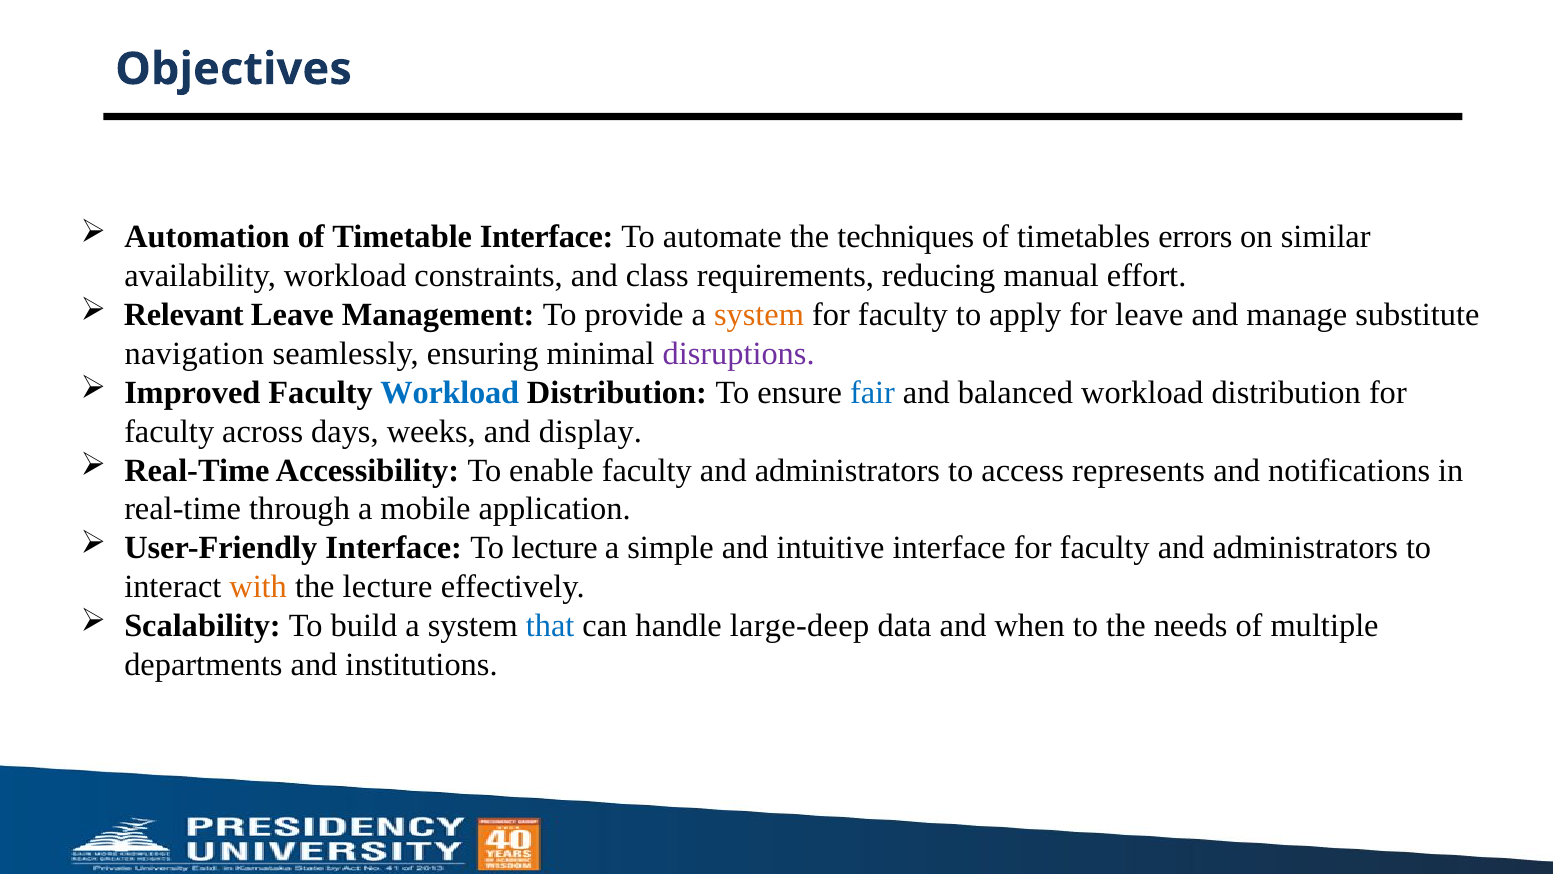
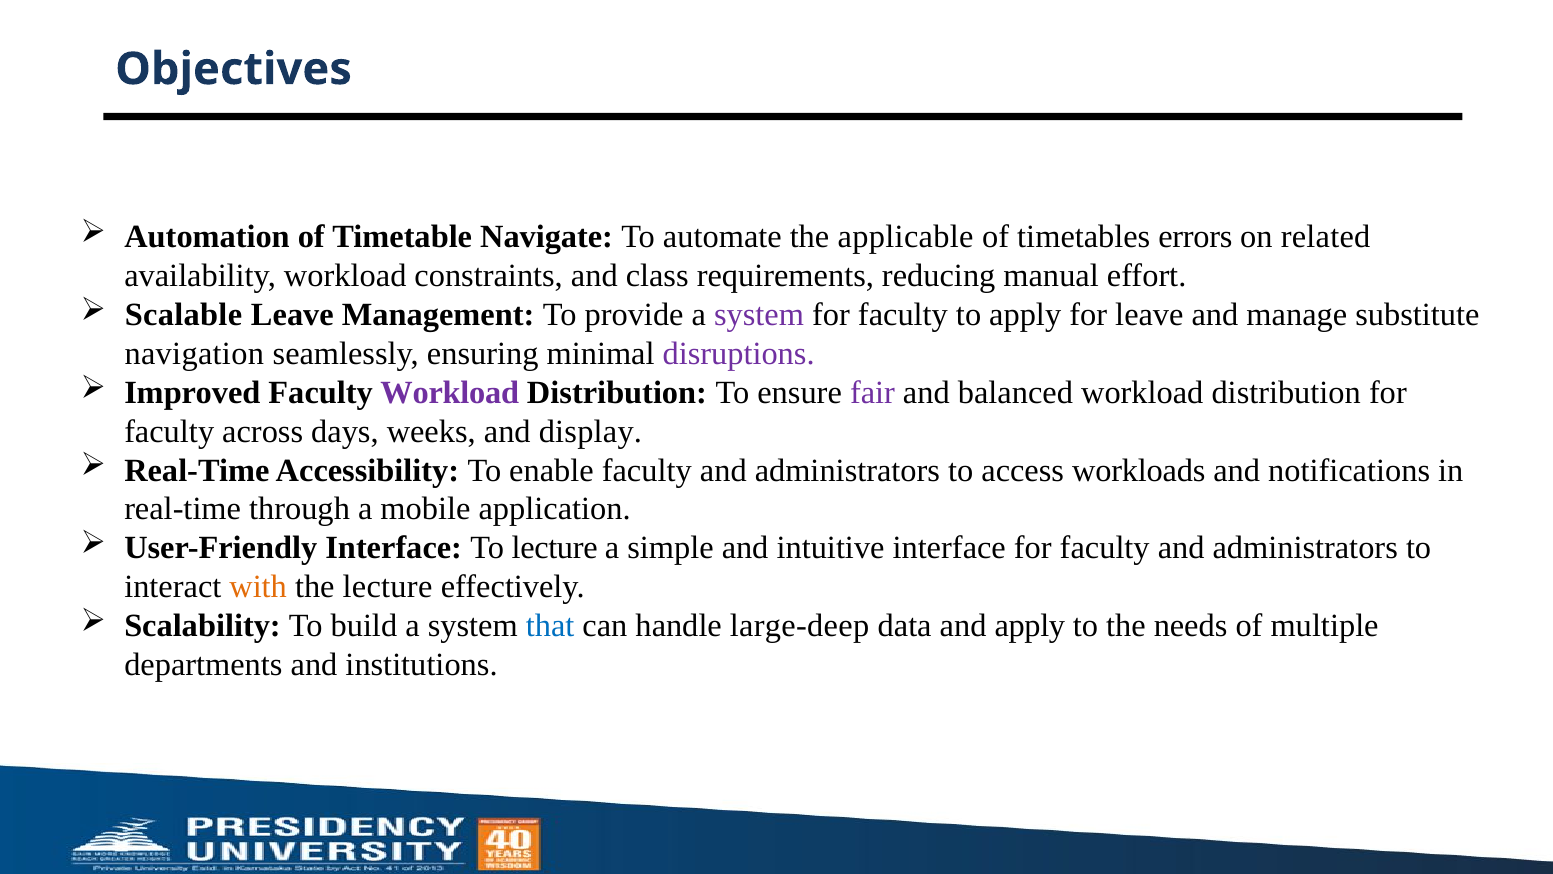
Timetable Interface: Interface -> Navigate
techniques: techniques -> applicable
similar: similar -> related
Relevant: Relevant -> Scalable
system at (759, 315) colour: orange -> purple
Workload at (450, 392) colour: blue -> purple
fair colour: blue -> purple
represents: represents -> workloads
and when: when -> apply
